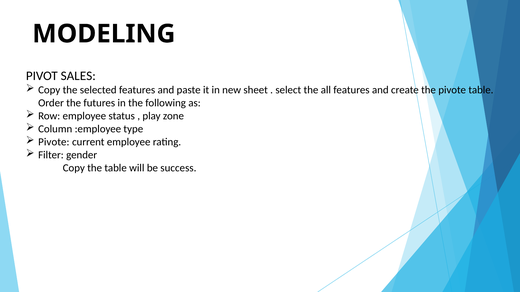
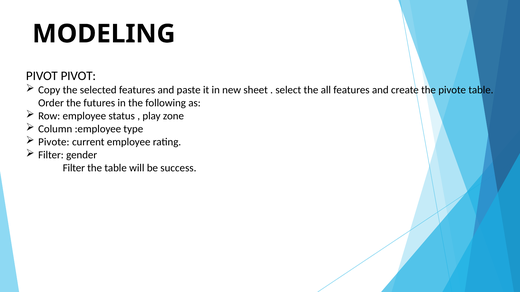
PIVOT SALES: SALES -> PIVOT
Copy at (74, 168): Copy -> Filter
